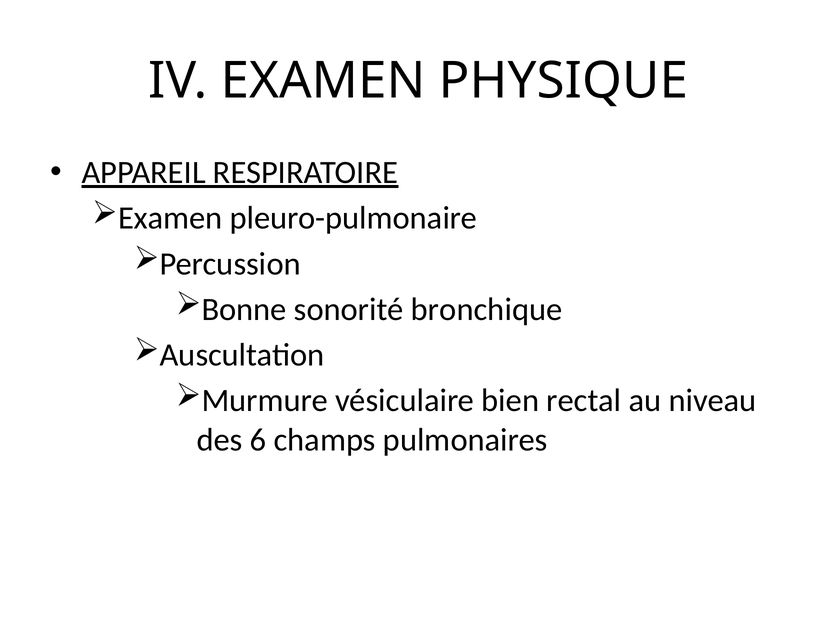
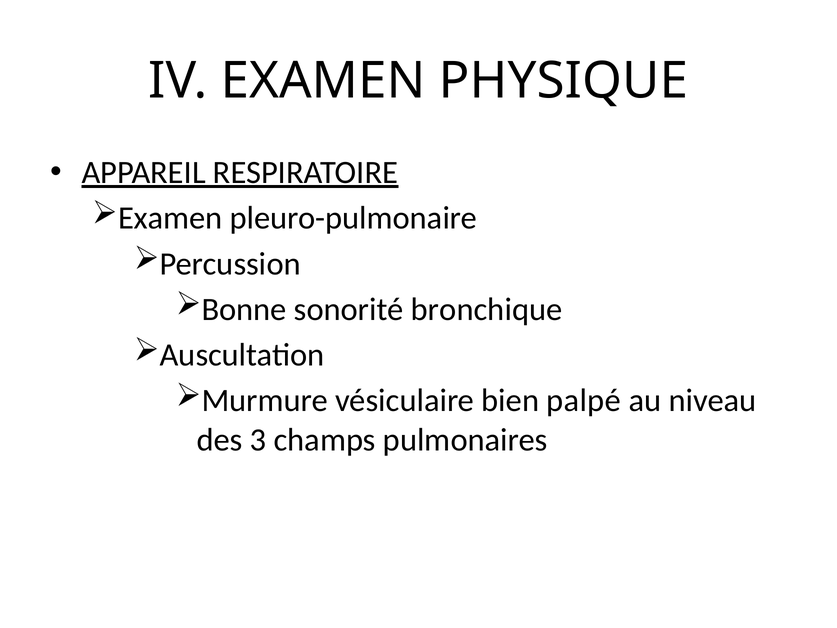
rectal: rectal -> palpé
6: 6 -> 3
